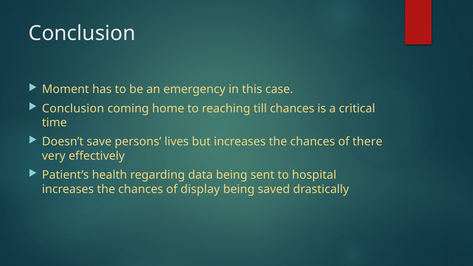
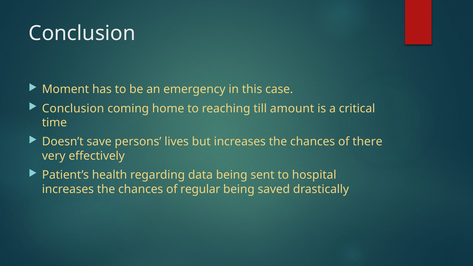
till chances: chances -> amount
display: display -> regular
